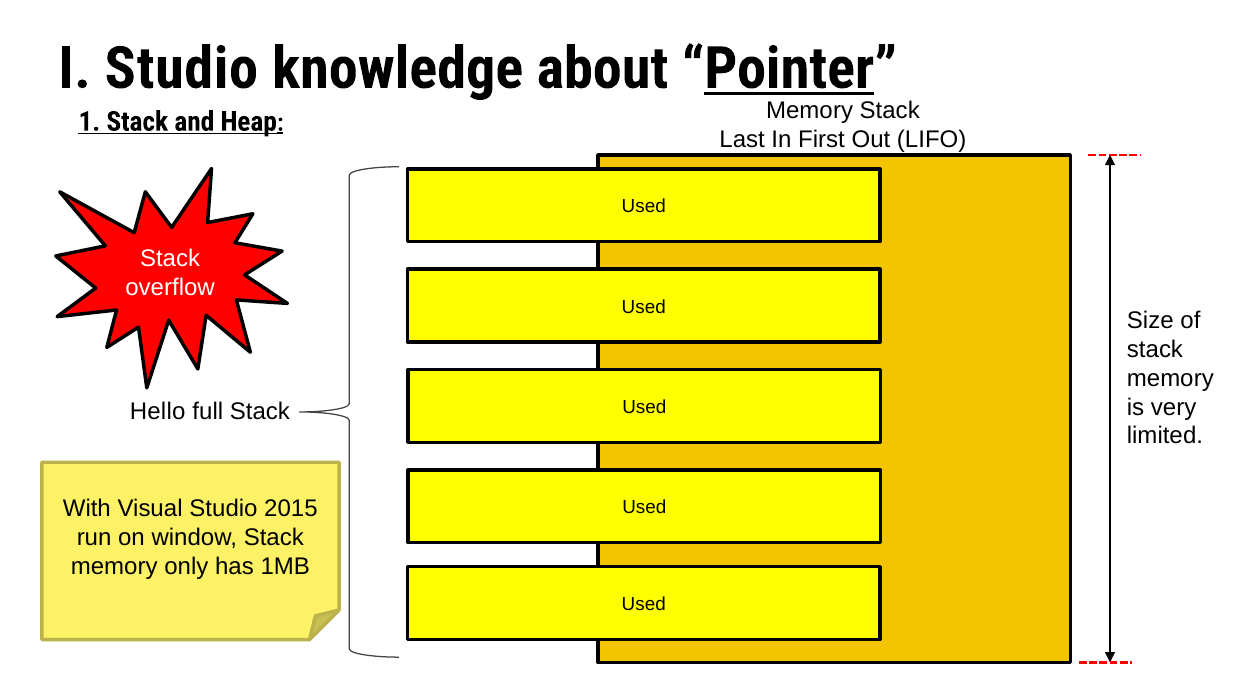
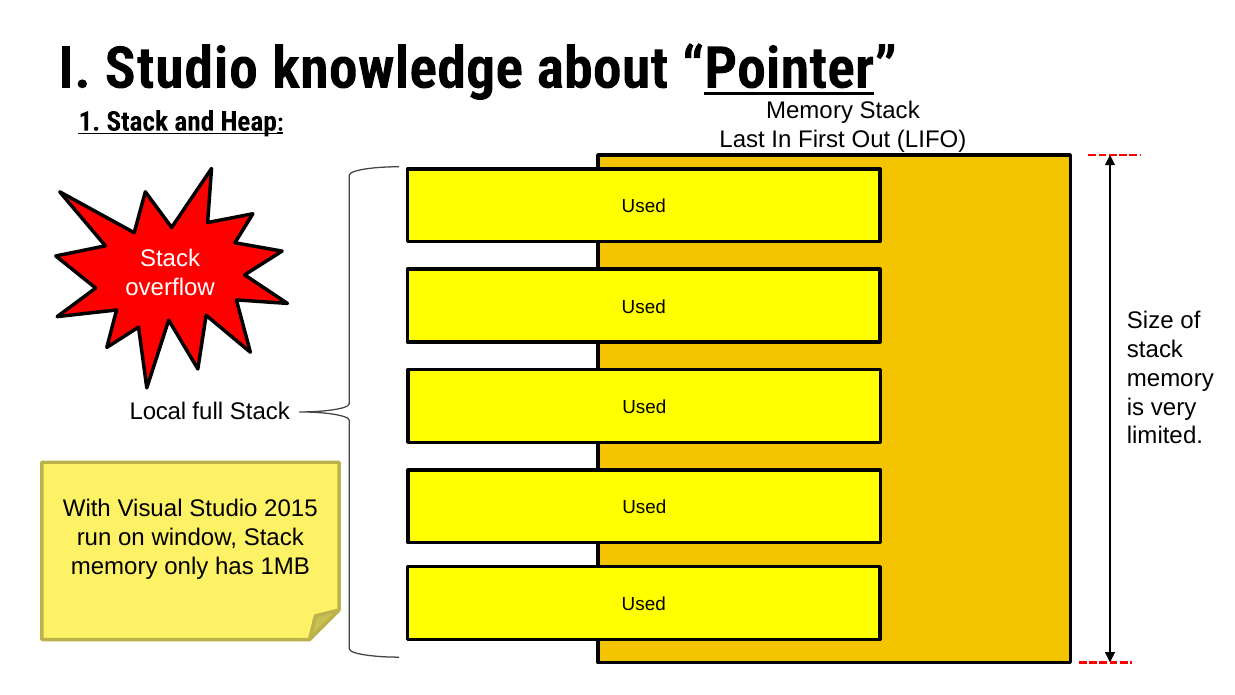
Hello: Hello -> Local
